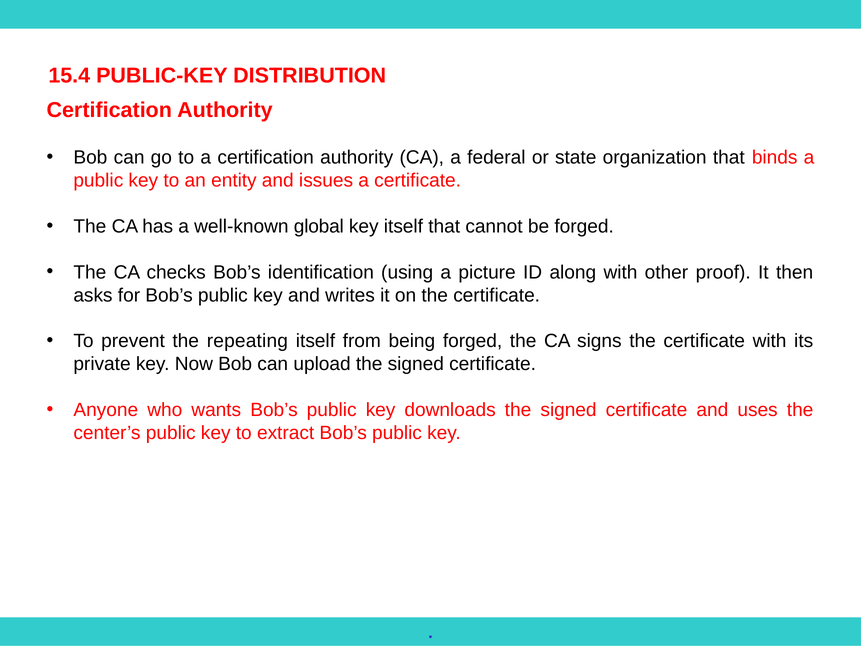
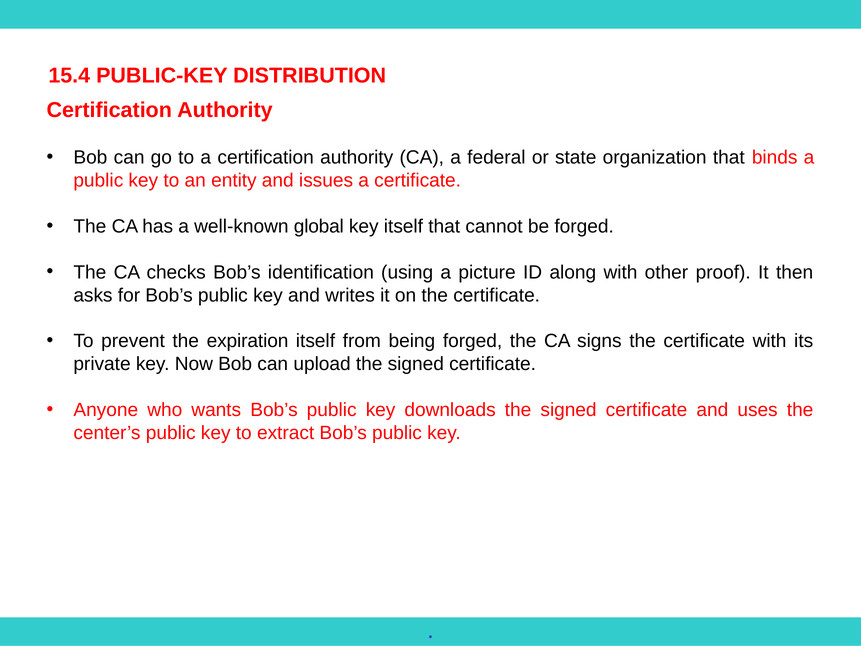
repeating: repeating -> expiration
